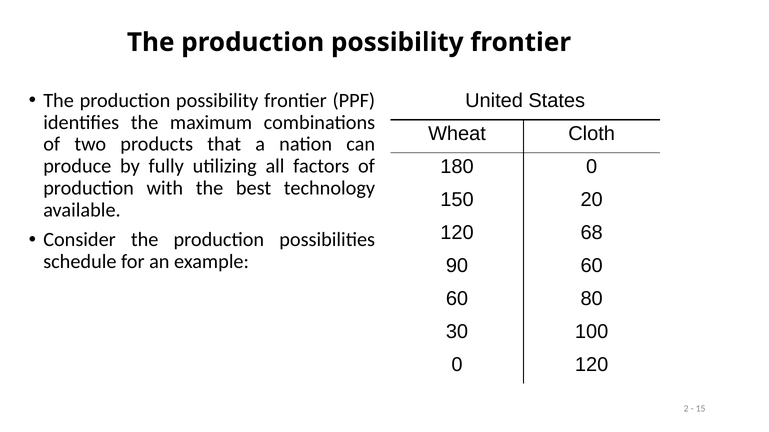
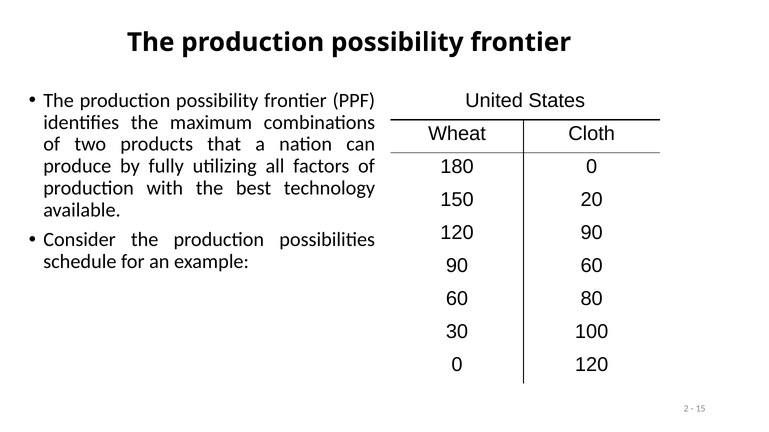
120 68: 68 -> 90
